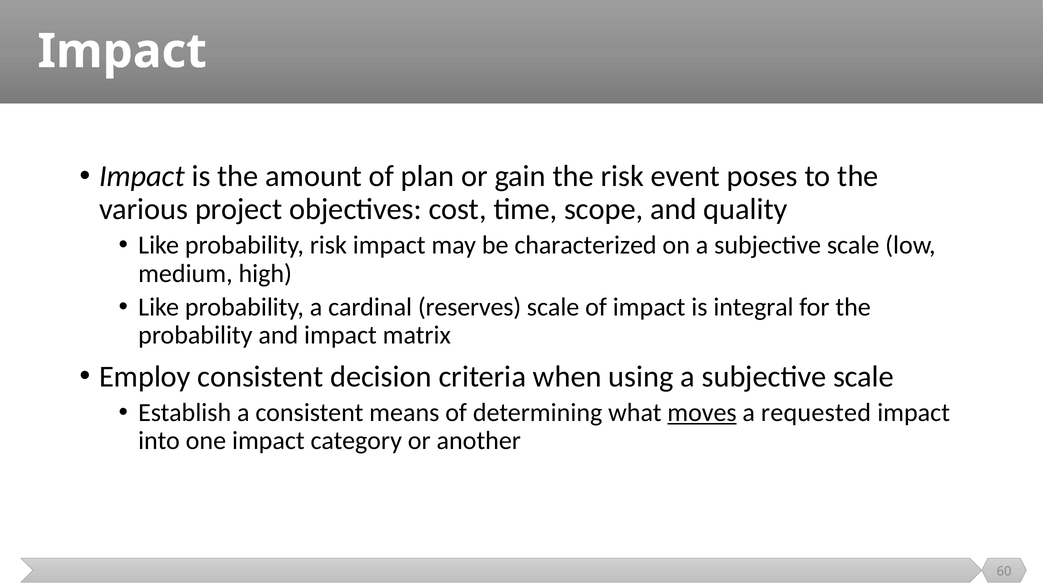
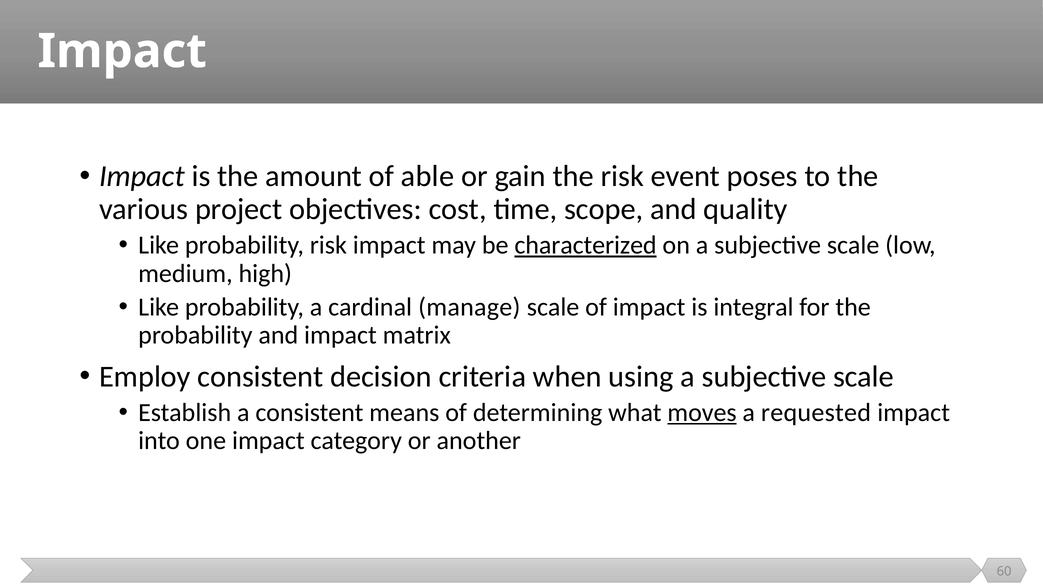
plan: plan -> able
characterized underline: none -> present
reserves: reserves -> manage
